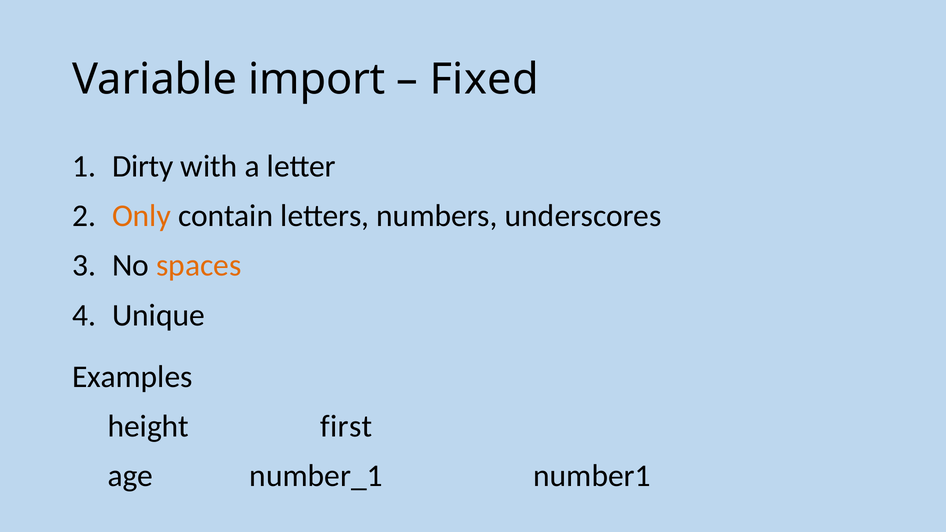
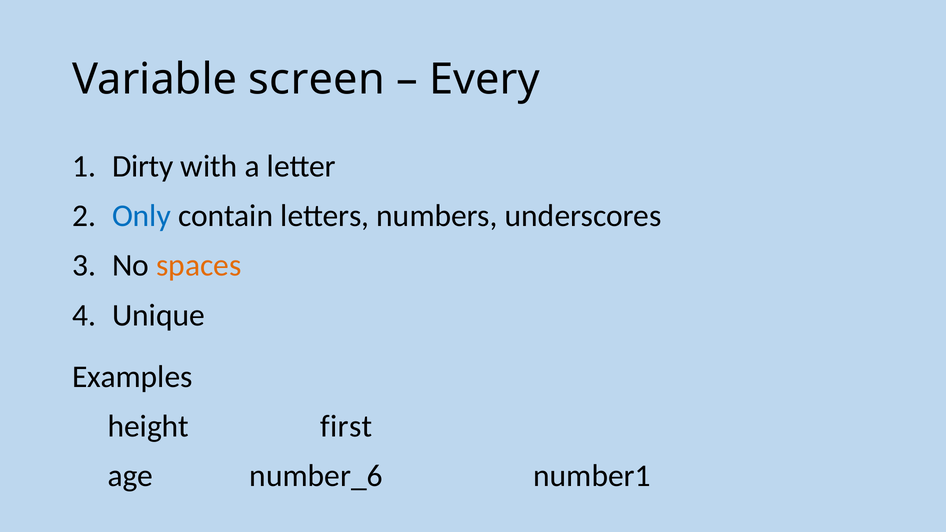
import: import -> screen
Fixed: Fixed -> Every
Only colour: orange -> blue
number_1: number_1 -> number_6
